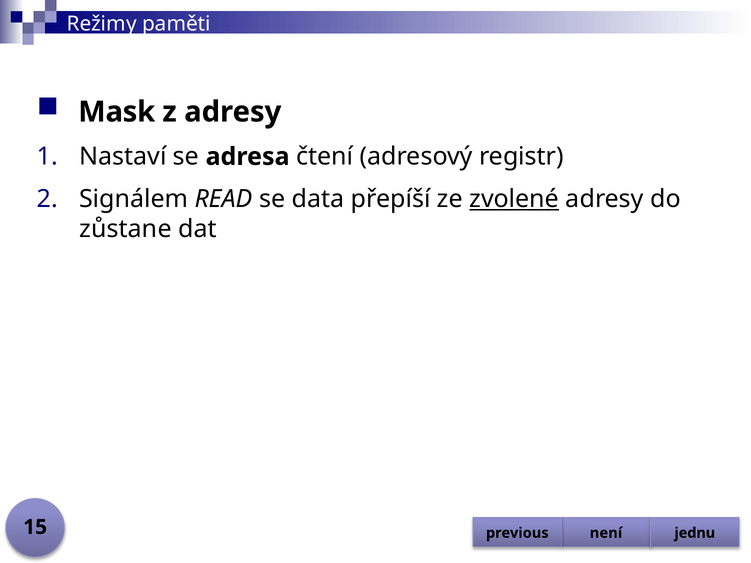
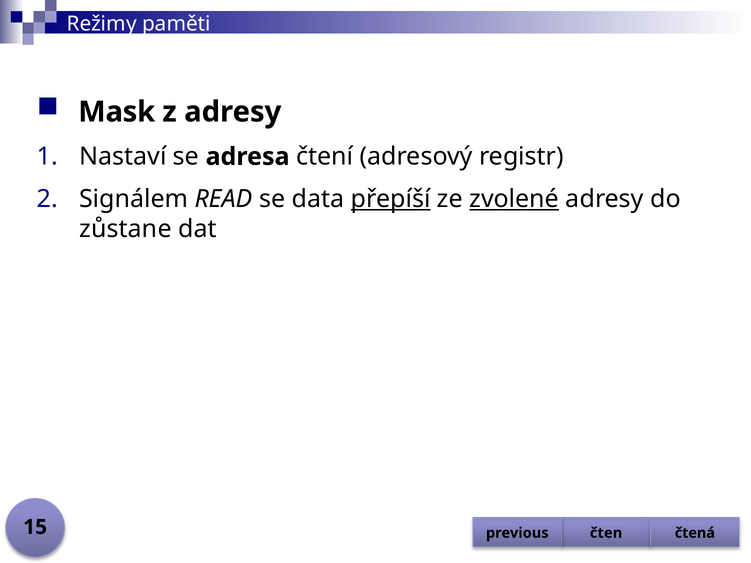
přepíší underline: none -> present
není: není -> čten
jednu: jednu -> čtená
